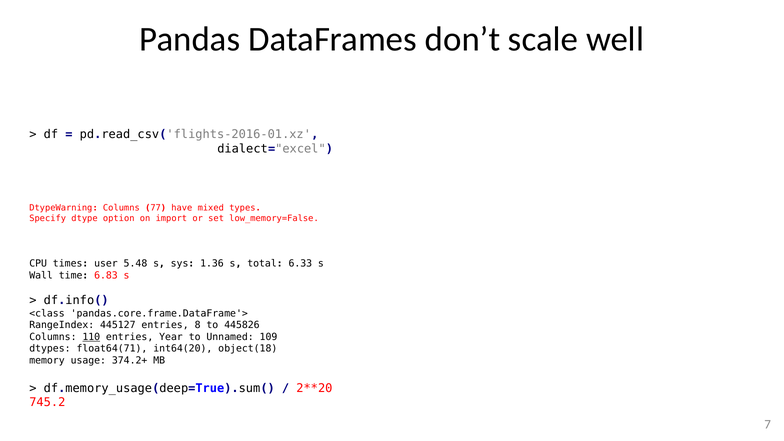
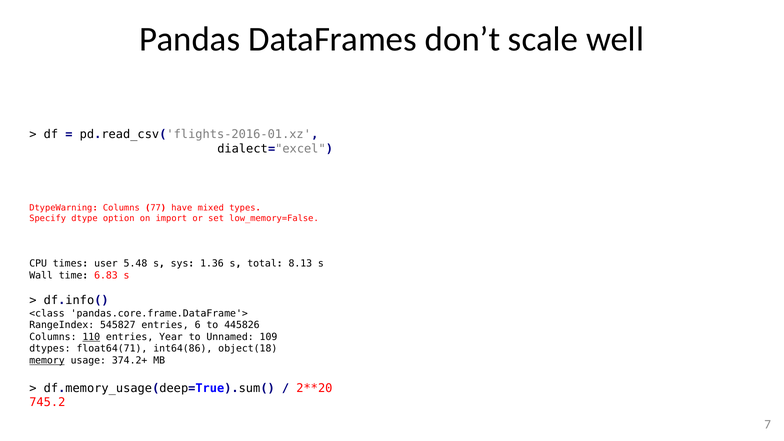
6.33: 6.33 -> 8.13
445127: 445127 -> 545827
8: 8 -> 6
int64(20: int64(20 -> int64(86
memory underline: none -> present
